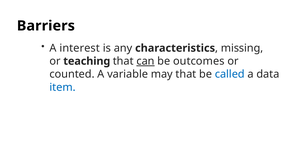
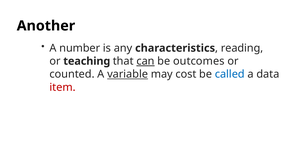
Barriers: Barriers -> Another
interest: interest -> number
missing: missing -> reading
variable underline: none -> present
may that: that -> cost
item colour: blue -> red
